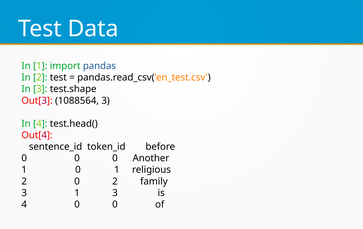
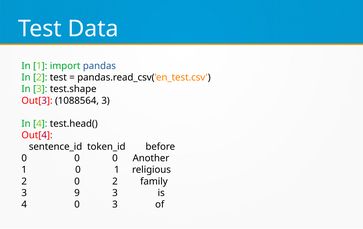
3 1: 1 -> 9
4 0 0: 0 -> 3
